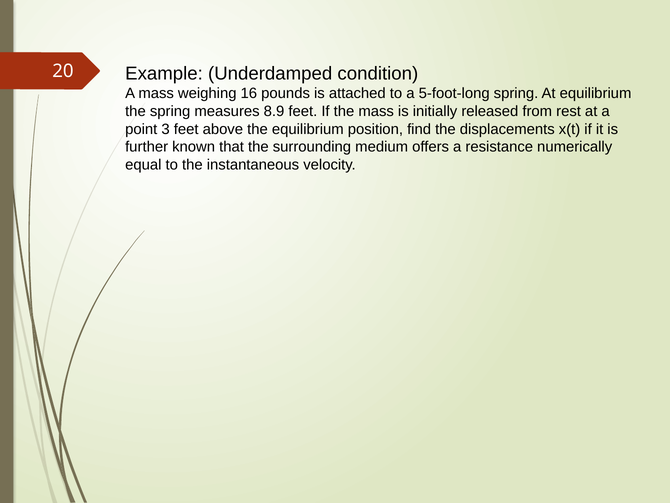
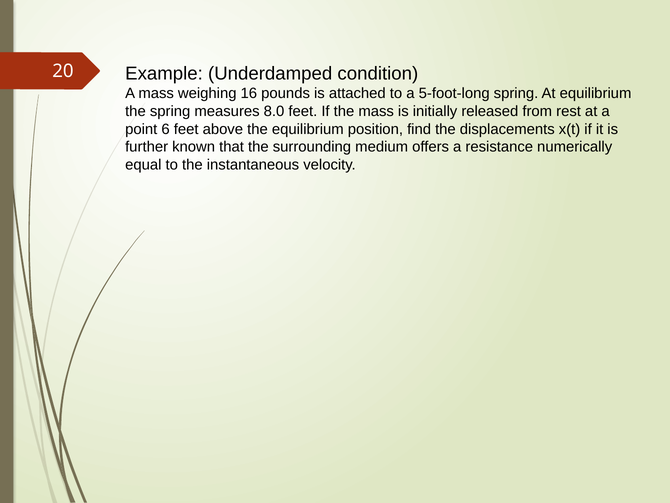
8.9: 8.9 -> 8.0
3: 3 -> 6
